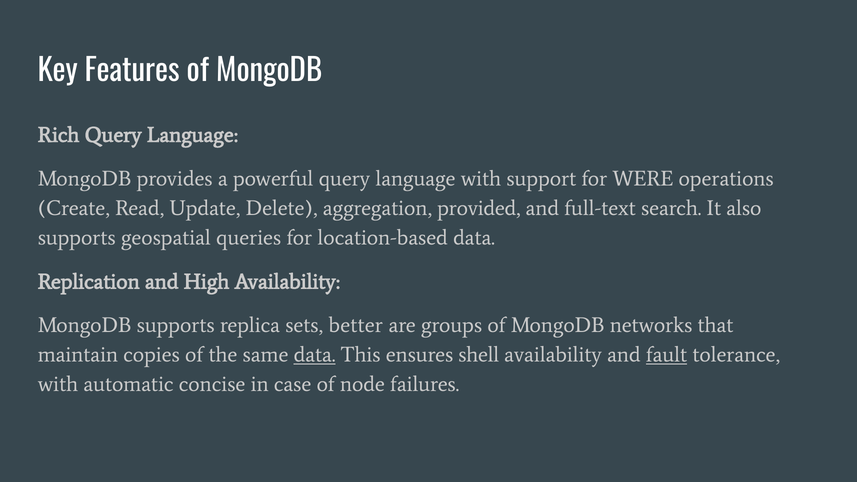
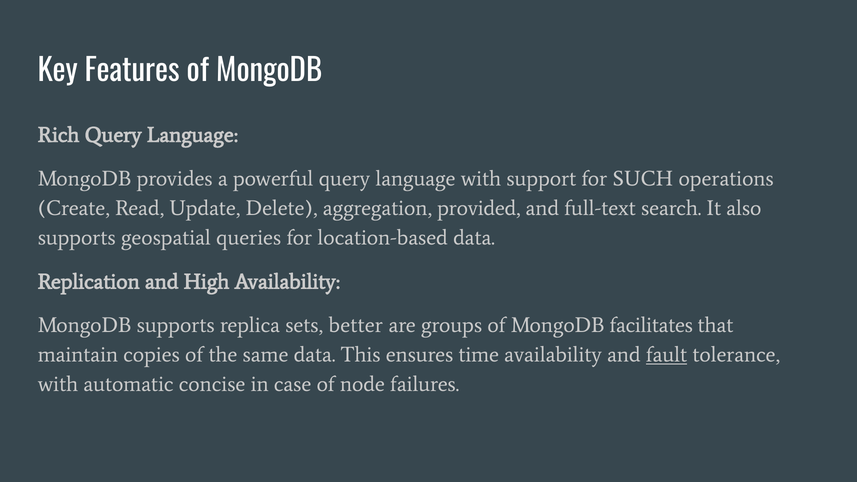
WERE: WERE -> SUCH
networks: networks -> facilitates
data at (315, 355) underline: present -> none
shell: shell -> time
